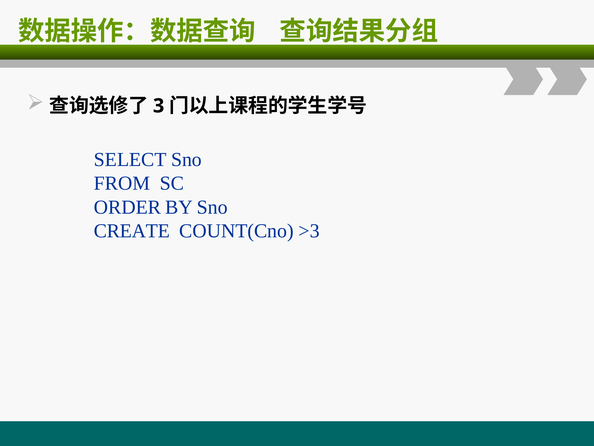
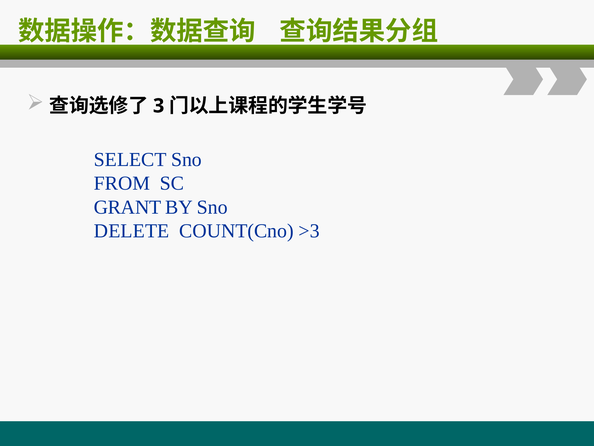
ORDER: ORDER -> GRANT
CREATE: CREATE -> DELETE
